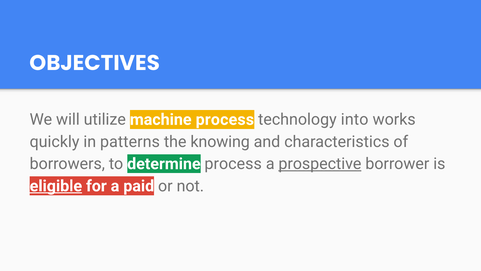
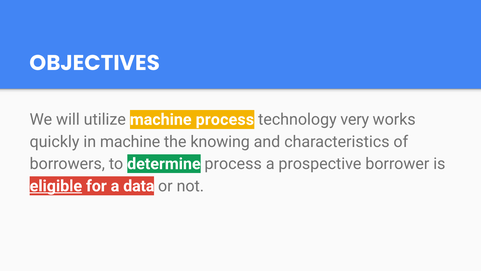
into: into -> very
in patterns: patterns -> machine
prospective underline: present -> none
paid: paid -> data
